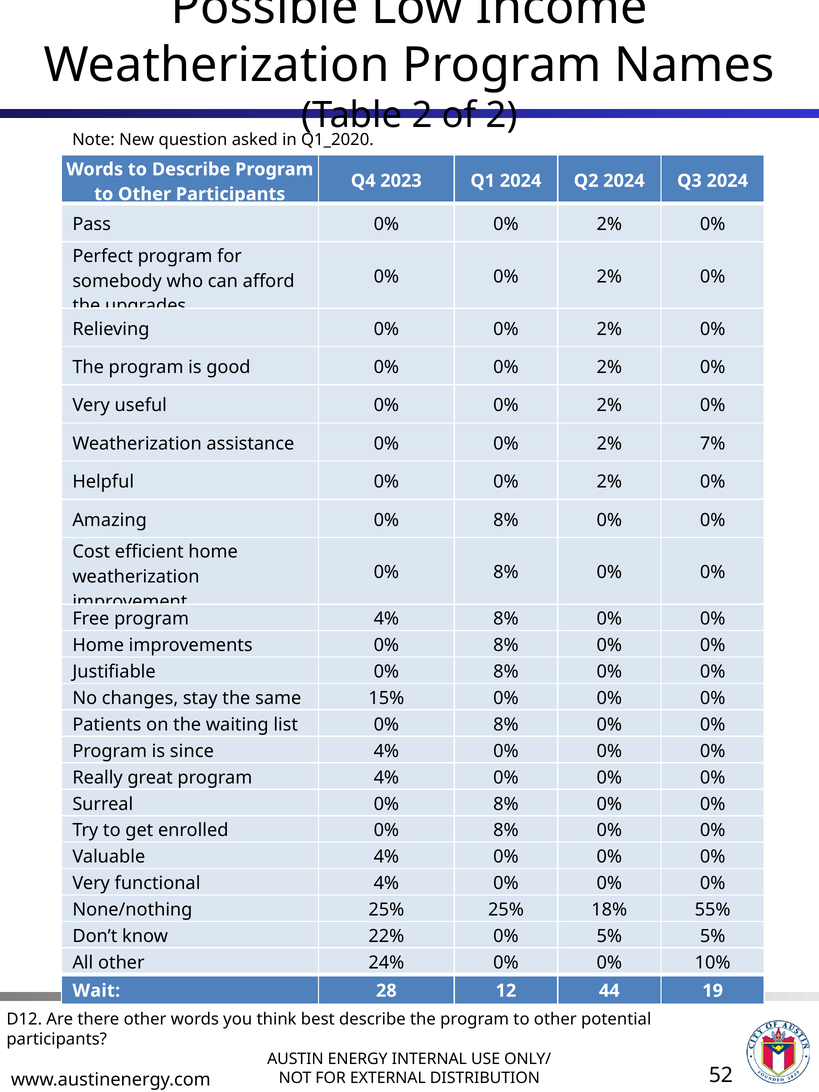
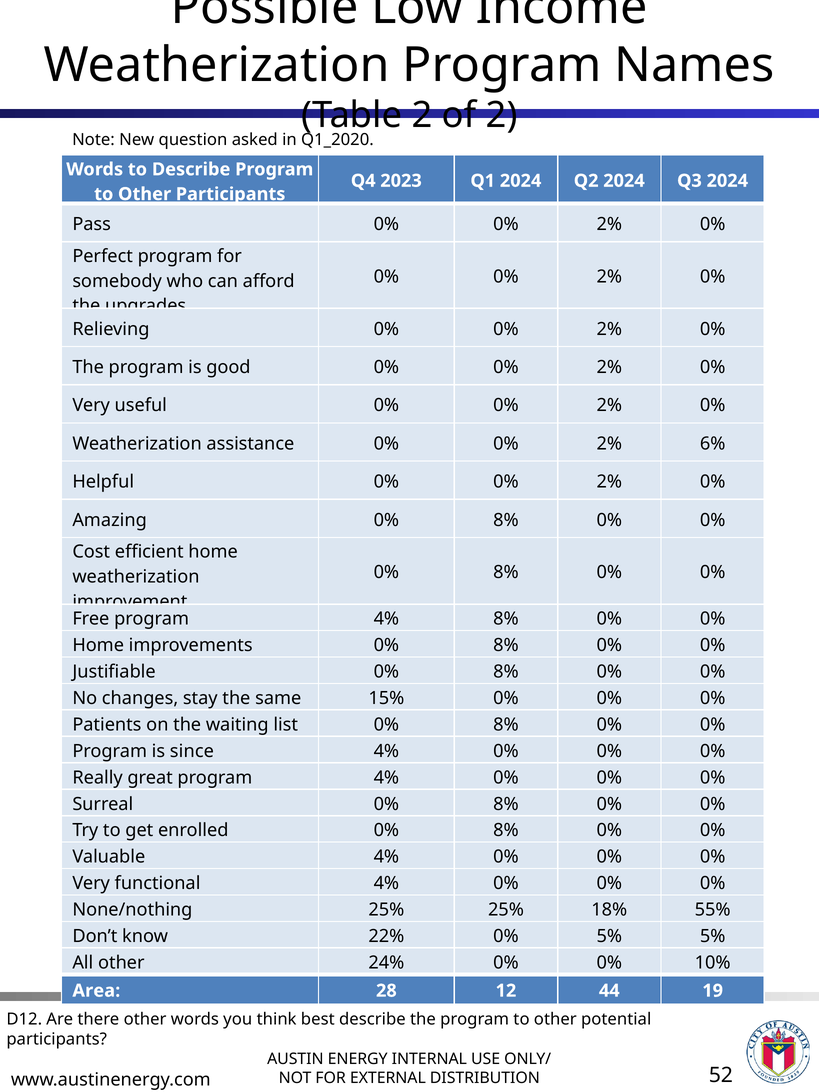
7%: 7% -> 6%
Wait: Wait -> Area
